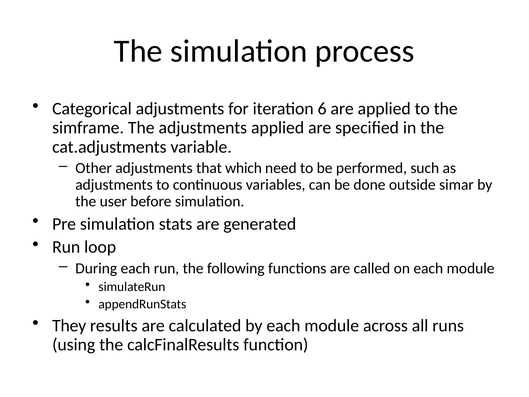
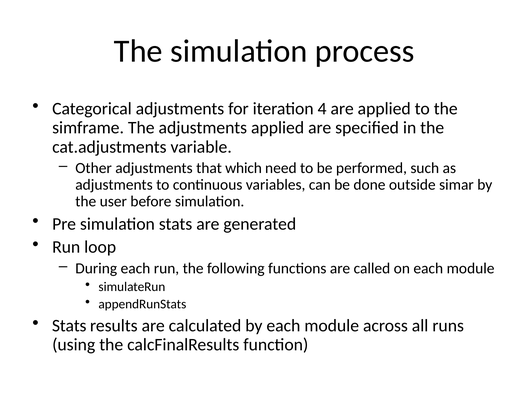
6: 6 -> 4
They at (69, 326): They -> Stats
